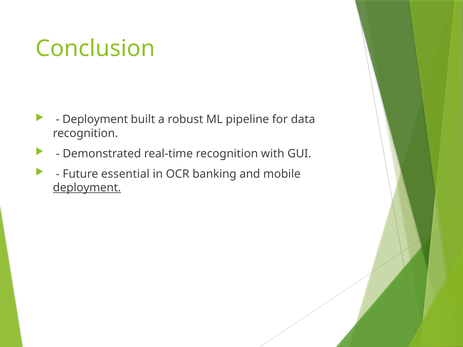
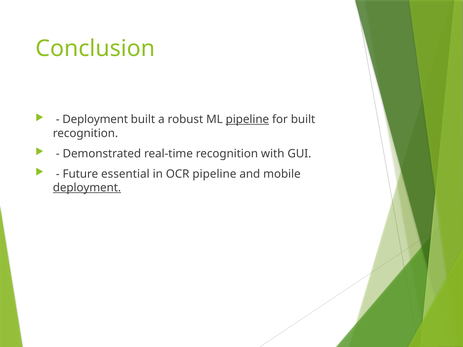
pipeline at (247, 119) underline: none -> present
for data: data -> built
OCR banking: banking -> pipeline
